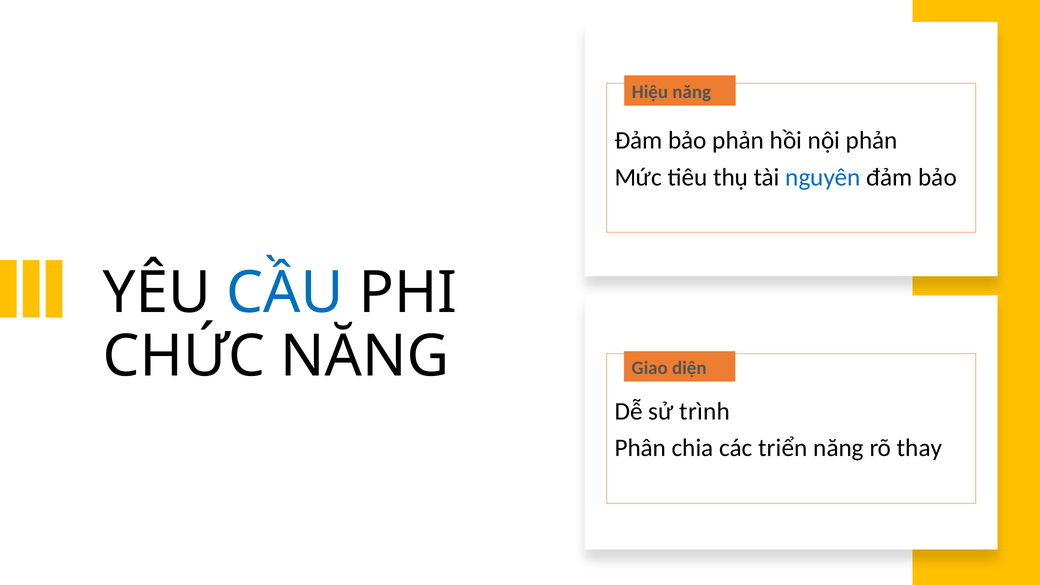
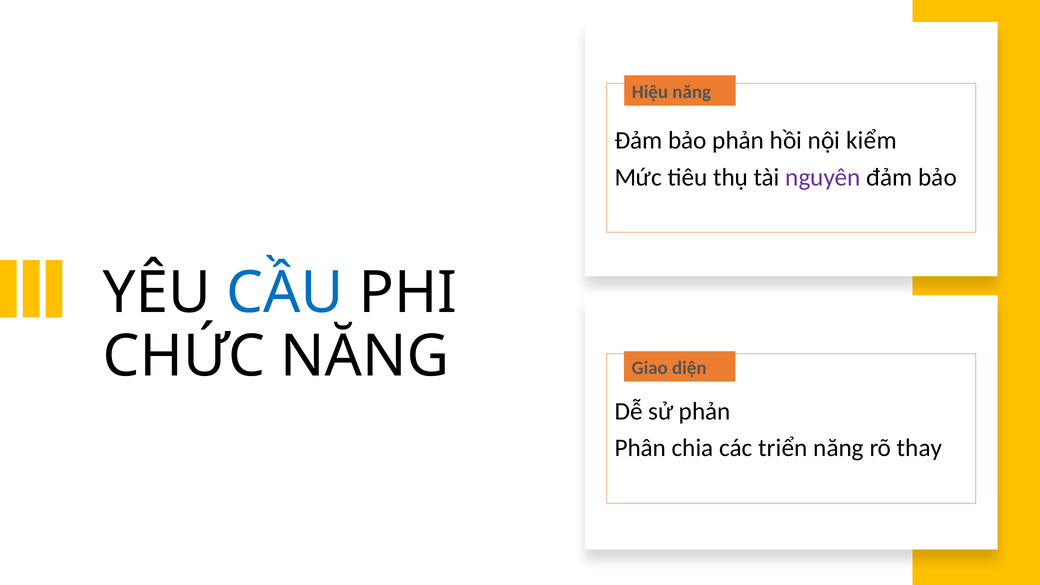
nội phản: phản -> kiểm
nguyên colour: blue -> purple
sử trình: trình -> phản
